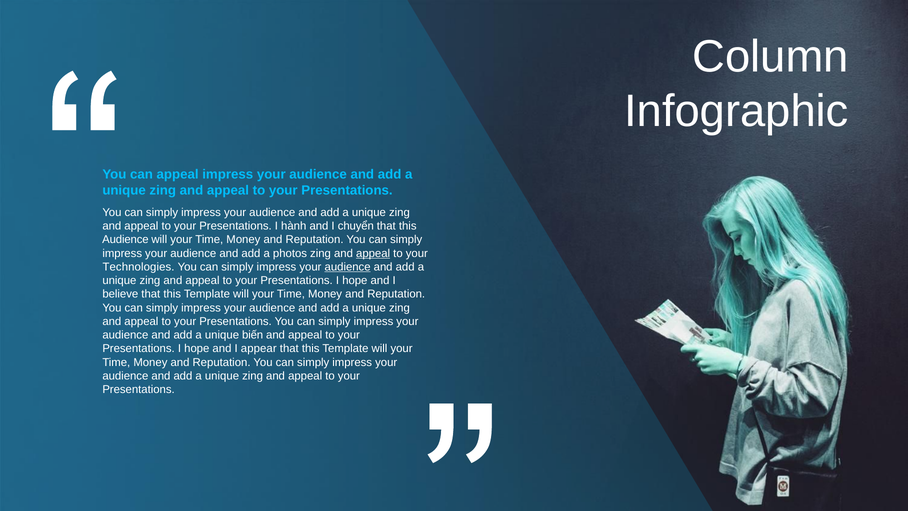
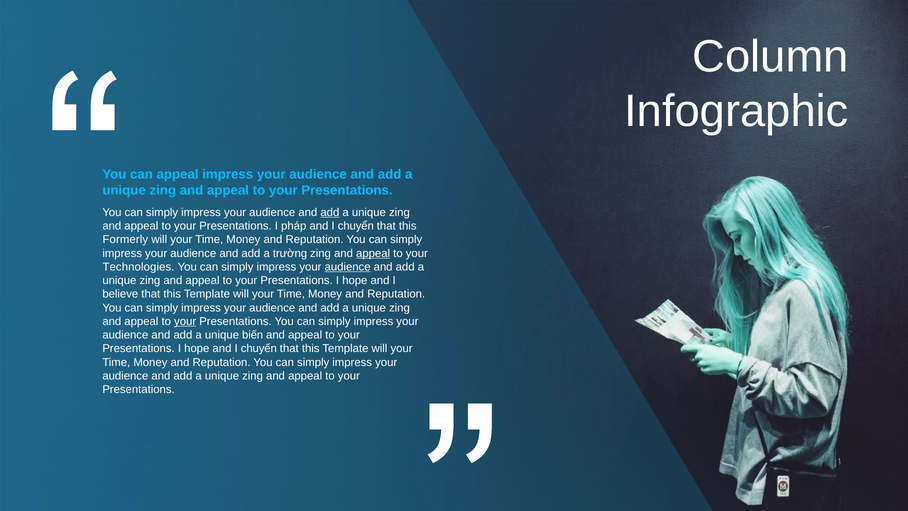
add at (330, 212) underline: none -> present
hành: hành -> pháp
Audience at (125, 240): Audience -> Formerly
photos: photos -> trường
your at (185, 321) underline: none -> present
appear: appear -> chuyến
